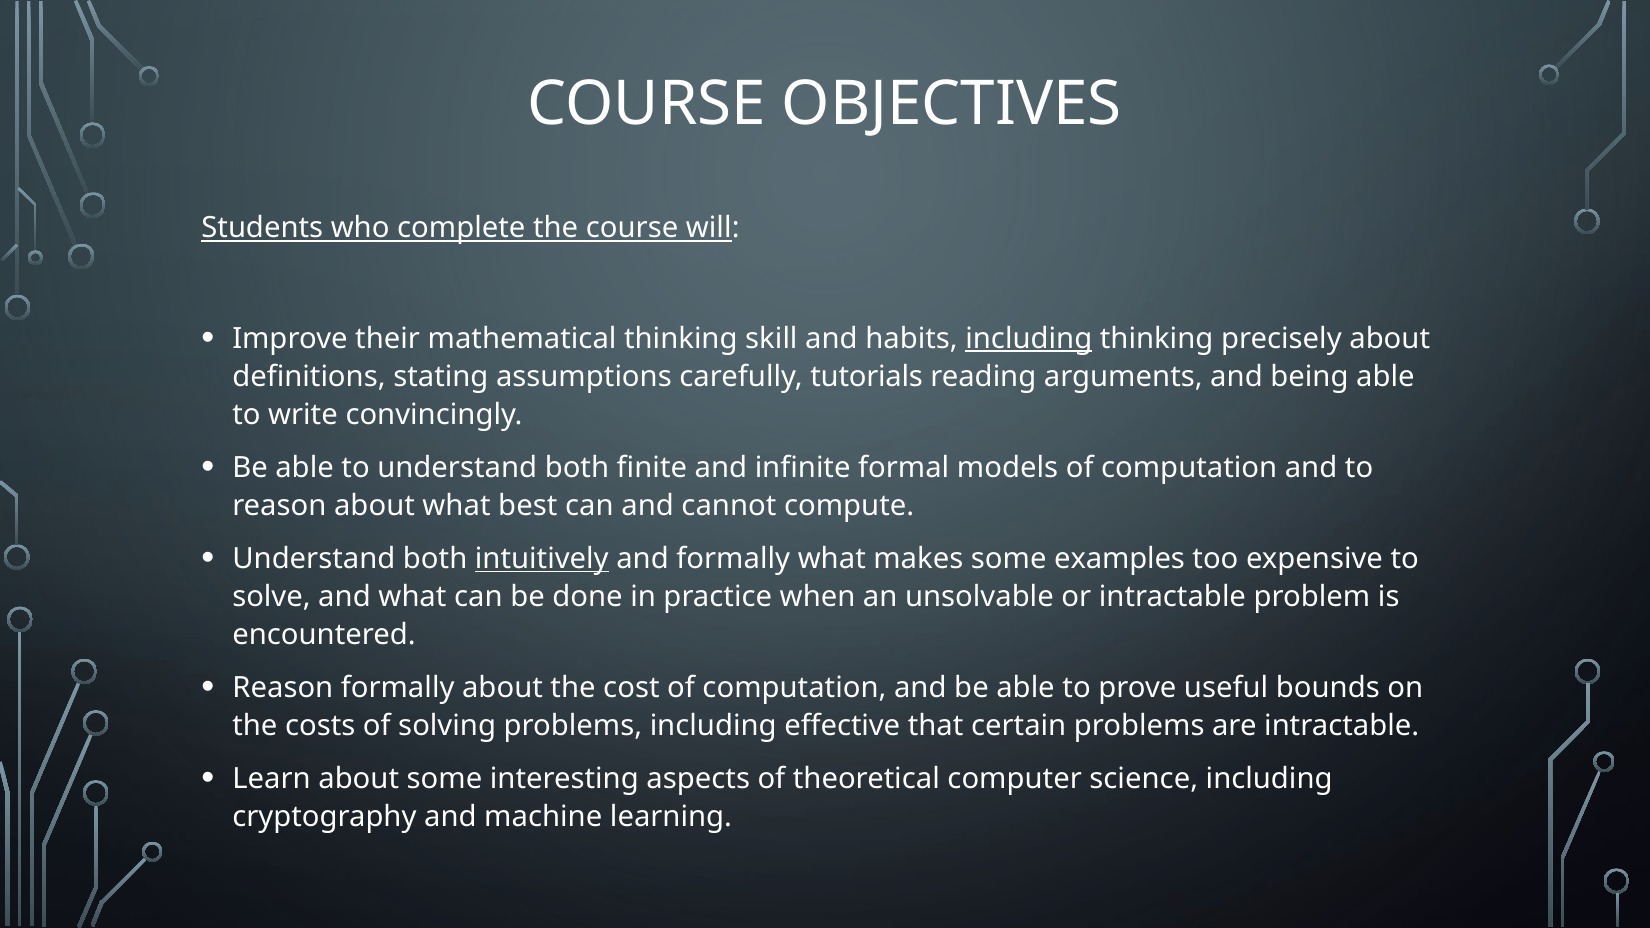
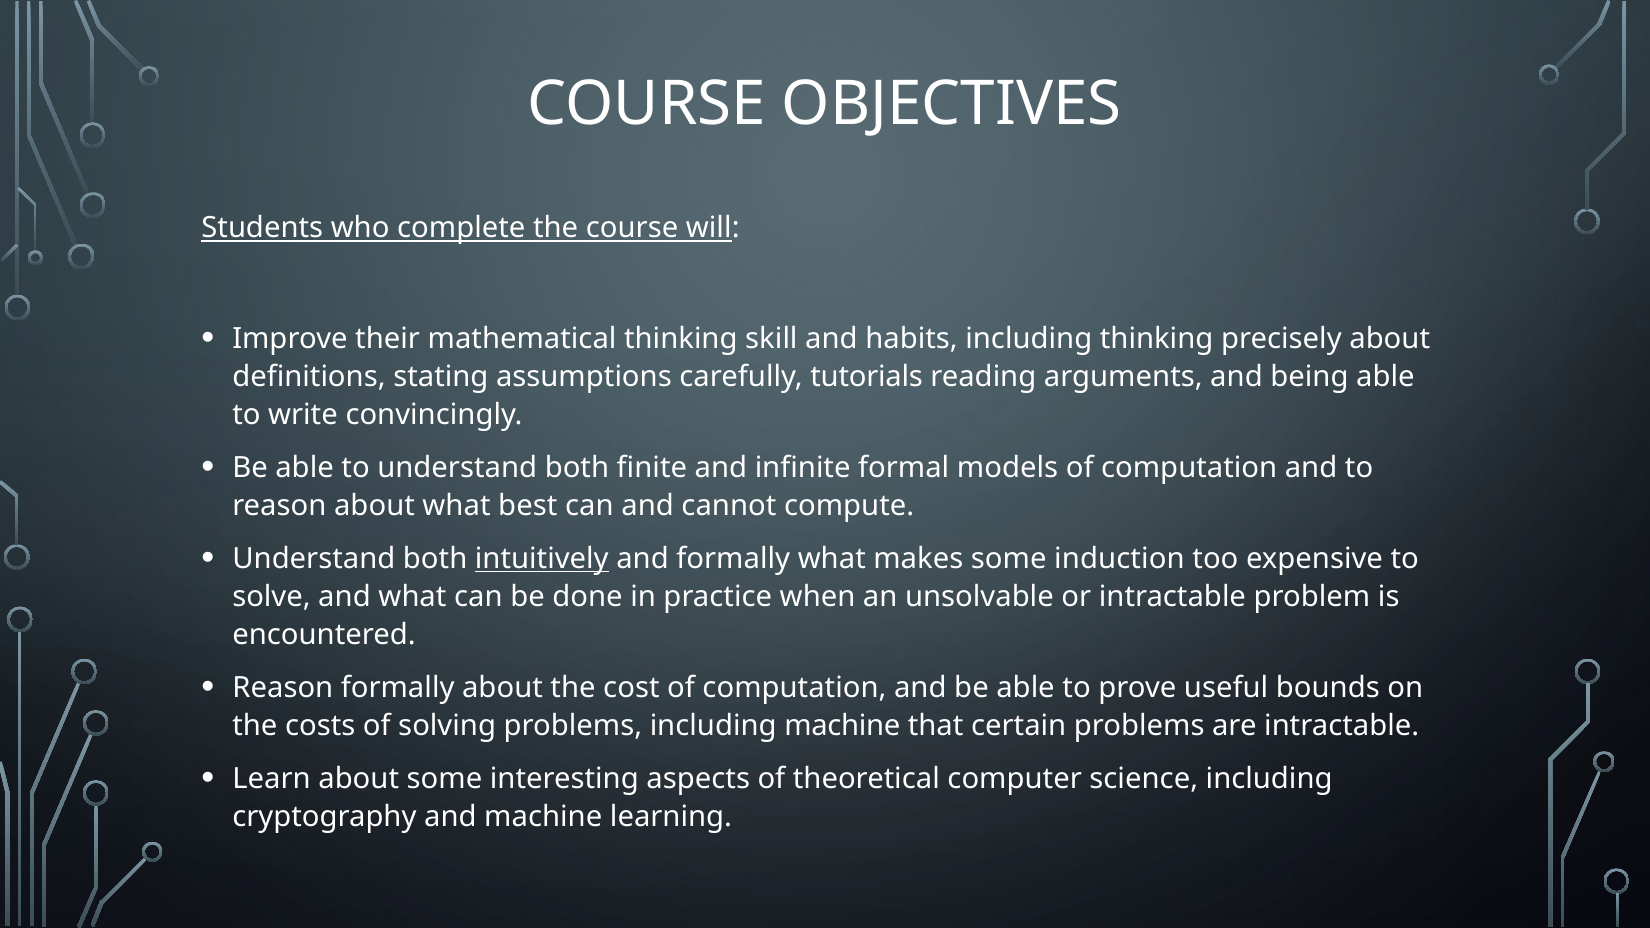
including at (1029, 339) underline: present -> none
examples: examples -> induction
including effective: effective -> machine
